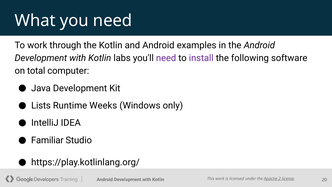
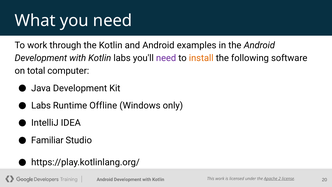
install colour: purple -> orange
Lists at (41, 105): Lists -> Labs
Weeks: Weeks -> Offline
